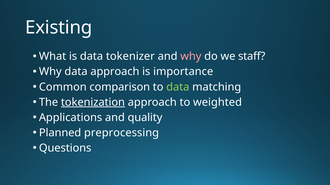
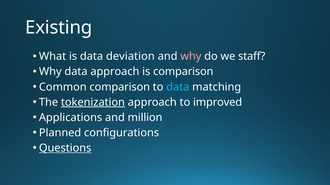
tokenizer: tokenizer -> deviation
is importance: importance -> comparison
data at (178, 87) colour: light green -> light blue
weighted: weighted -> improved
quality: quality -> million
preprocessing: preprocessing -> configurations
Questions underline: none -> present
